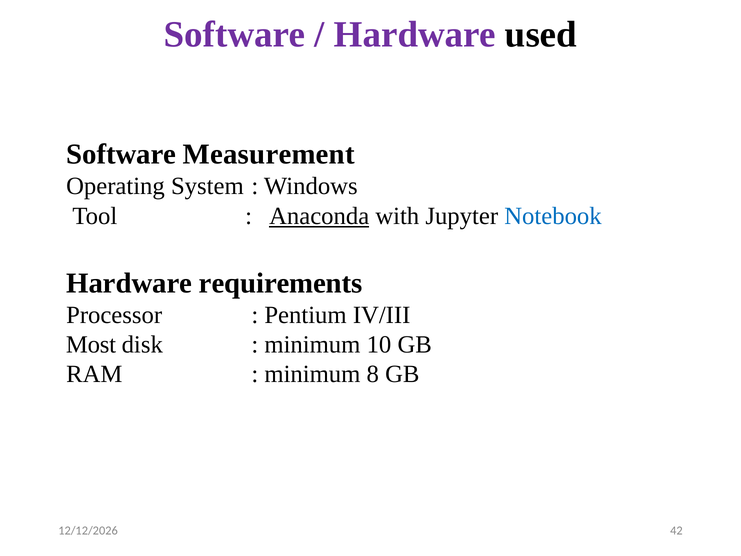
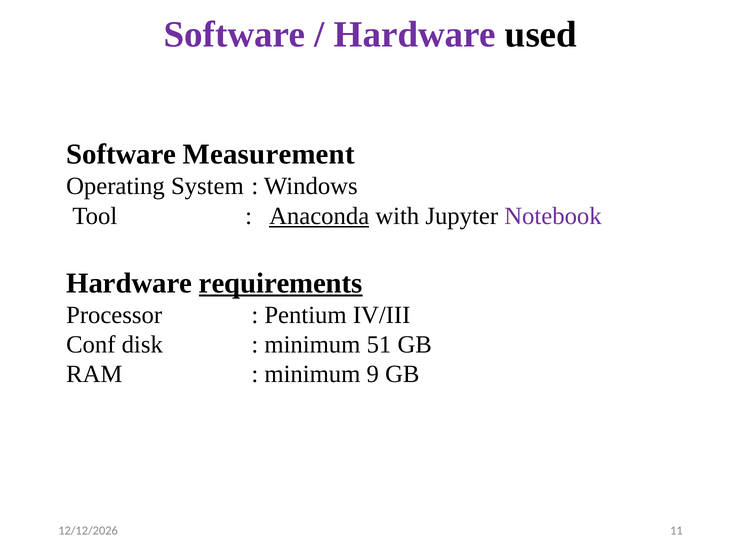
Notebook colour: blue -> purple
requirements underline: none -> present
Most: Most -> Conf
10: 10 -> 51
8: 8 -> 9
42: 42 -> 11
